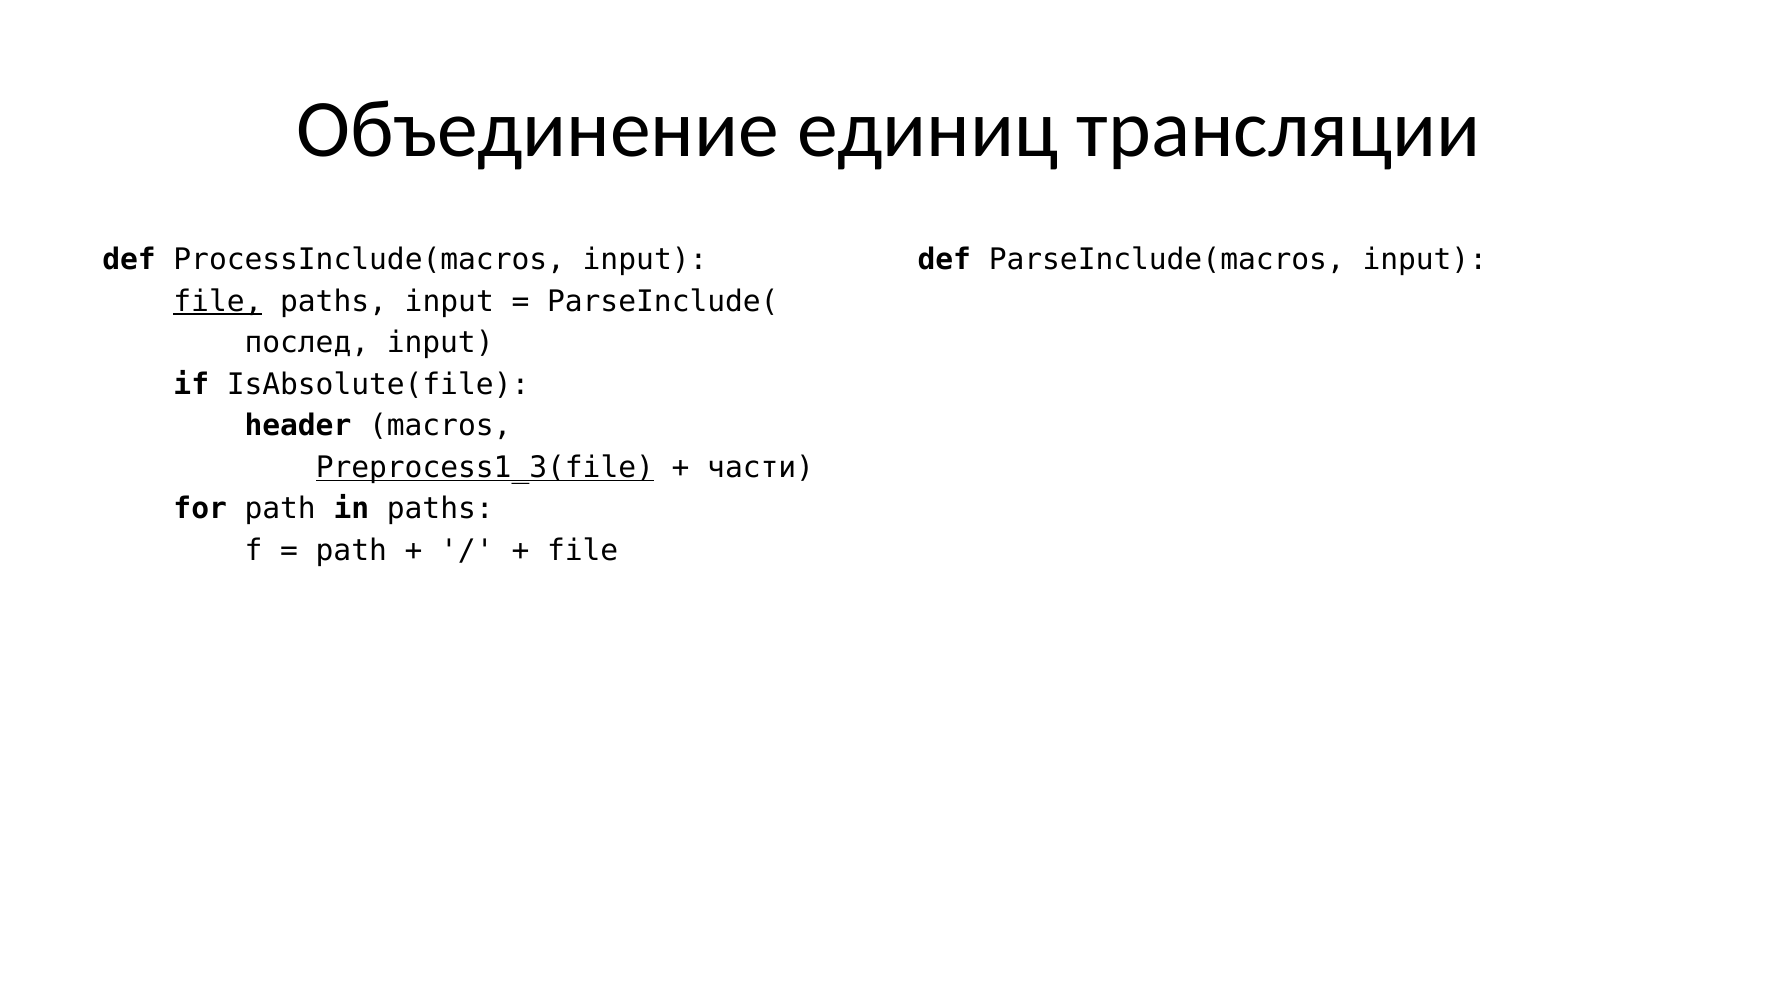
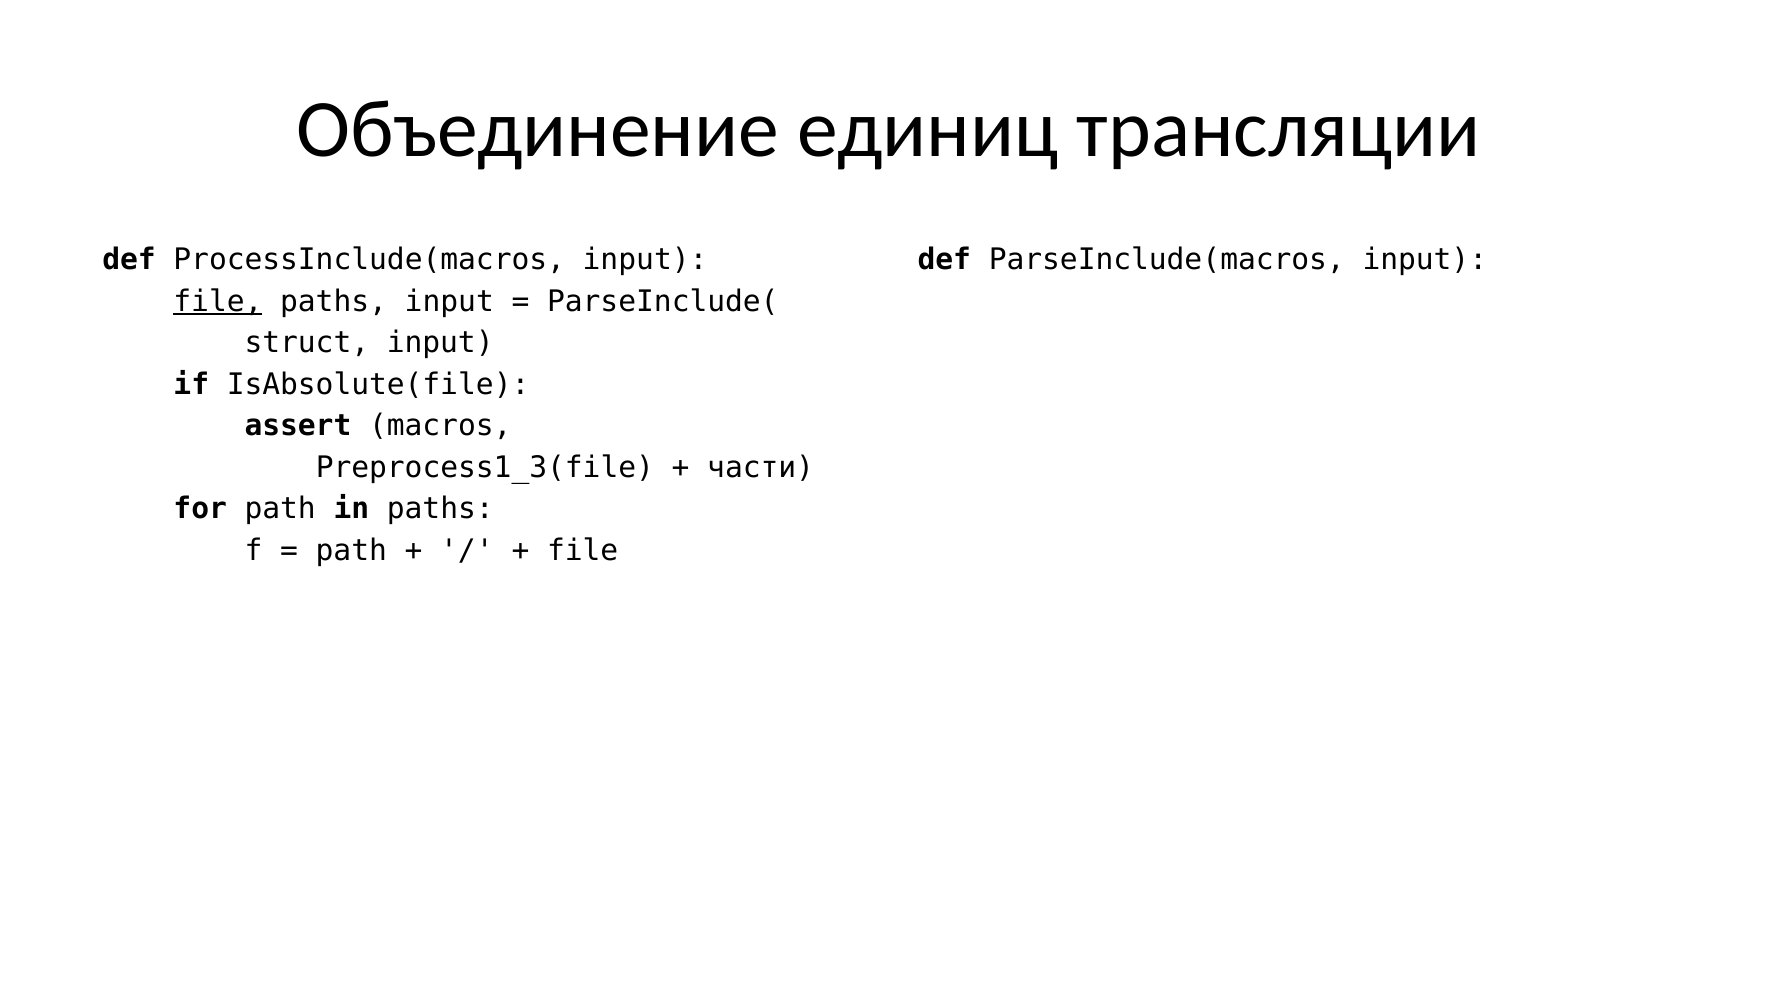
послед: послед -> struct
header at (298, 426): header -> assert
Preprocess1_3(file underline: present -> none
